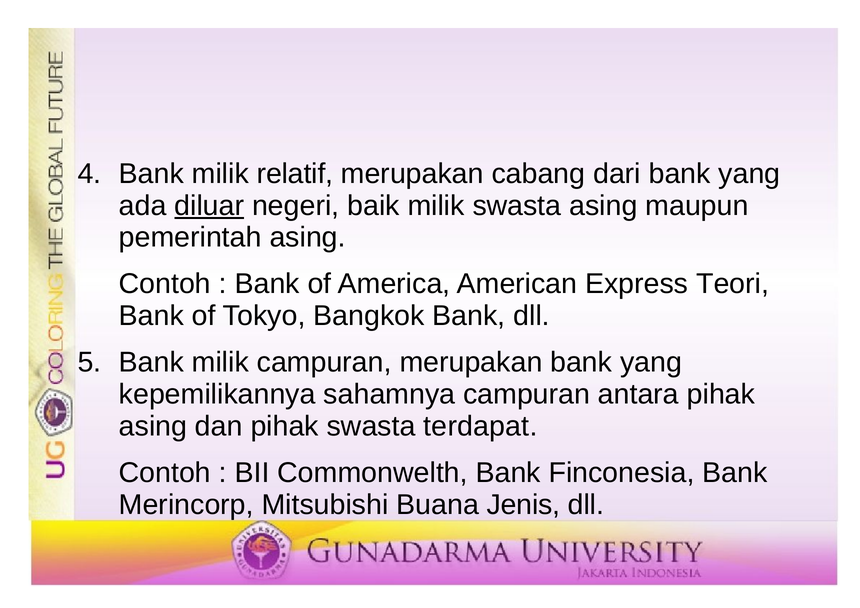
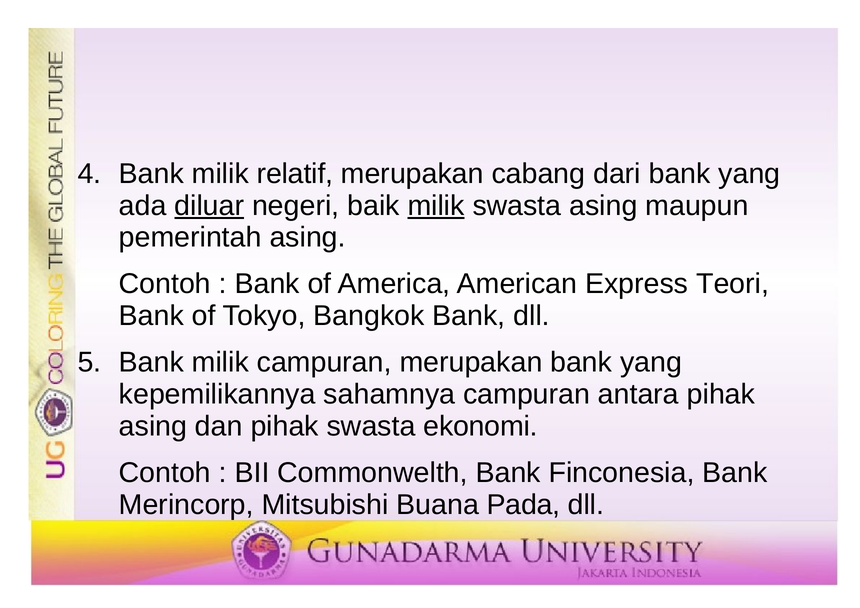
milik at (436, 206) underline: none -> present
terdapat: terdapat -> ekonomi
Jenis: Jenis -> Pada
